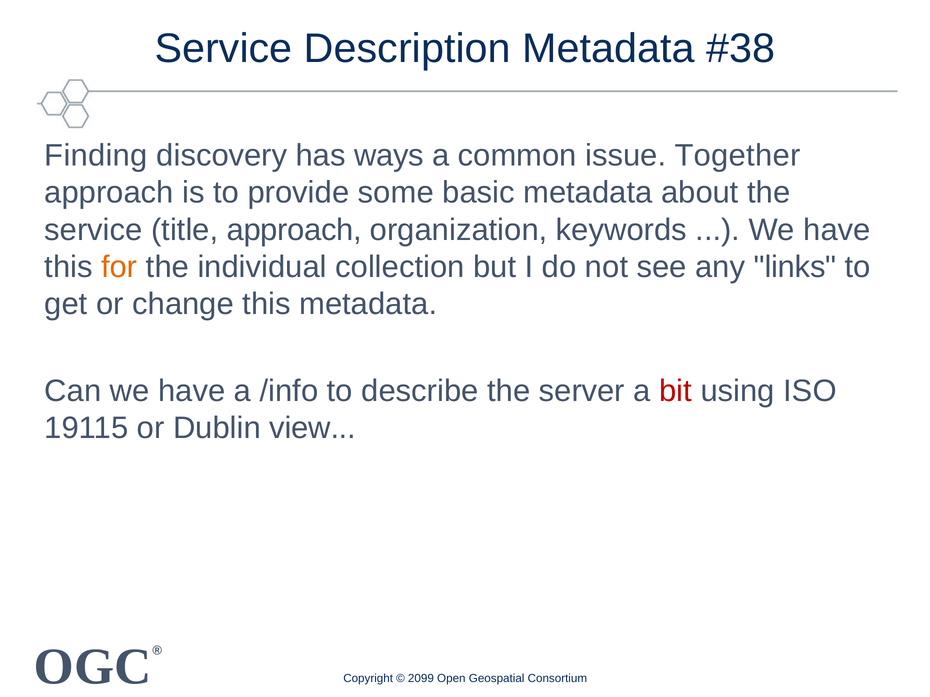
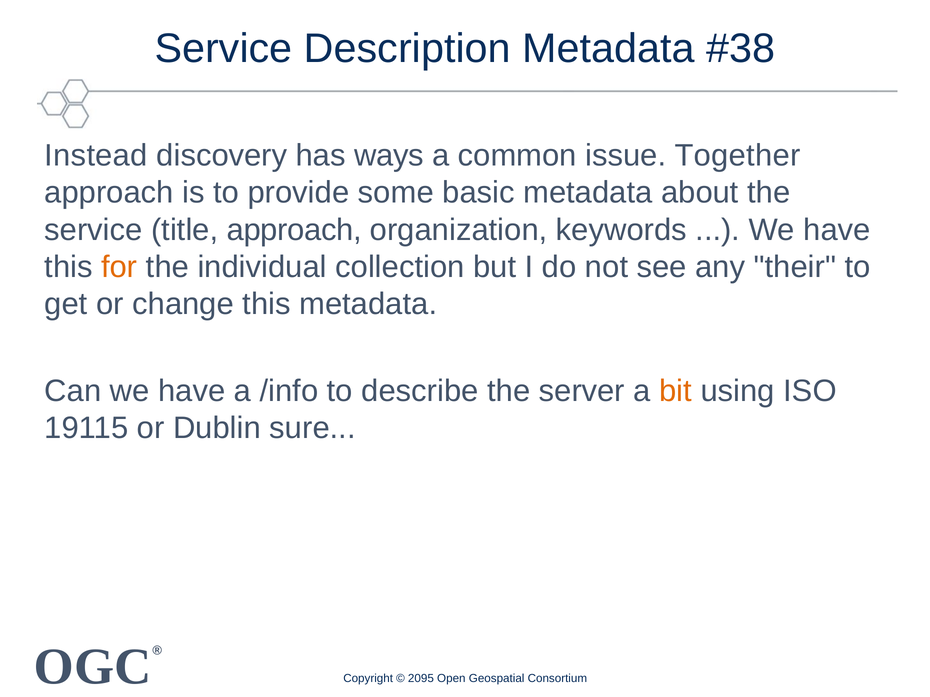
Finding: Finding -> Instead
links: links -> their
bit colour: red -> orange
view: view -> sure
2099: 2099 -> 2095
